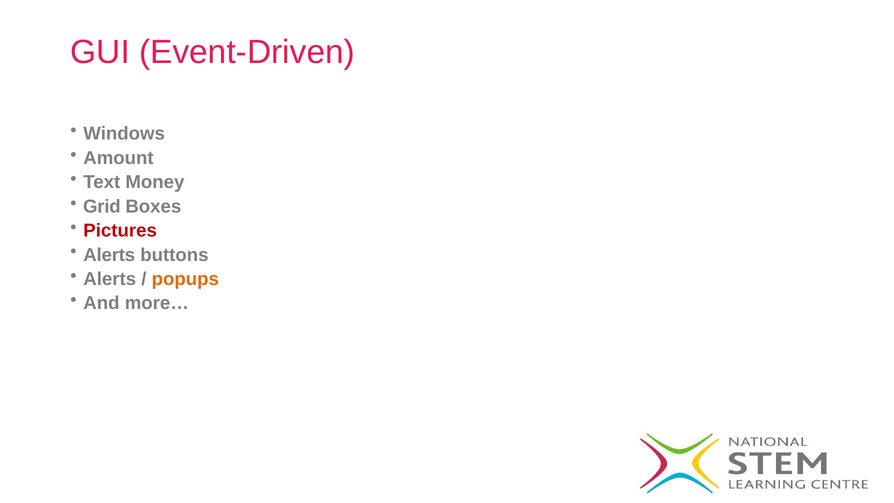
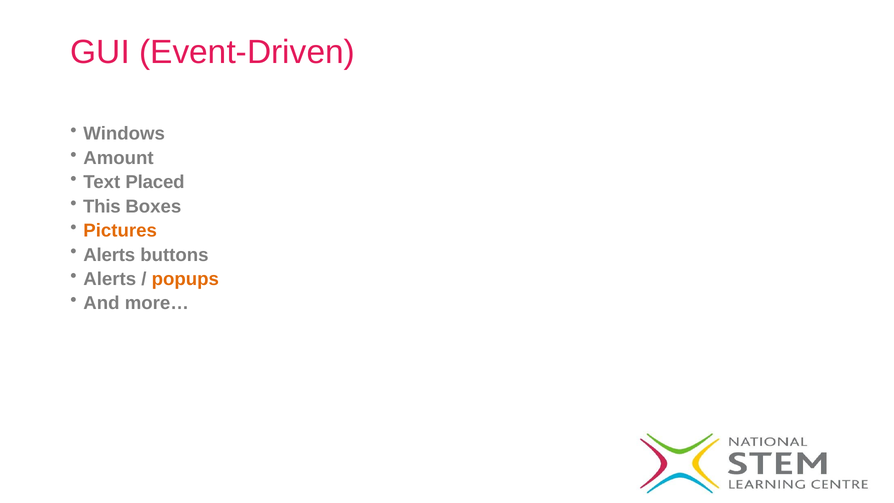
Money: Money -> Placed
Grid: Grid -> This
Pictures colour: red -> orange
